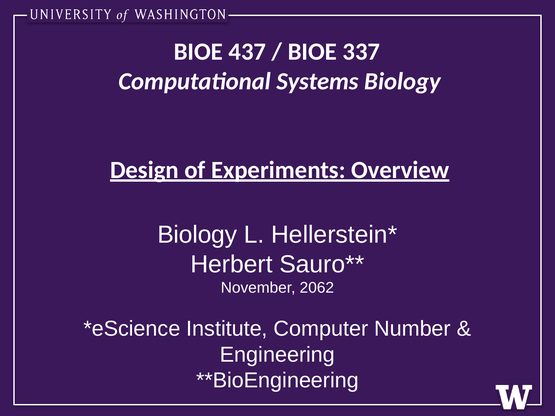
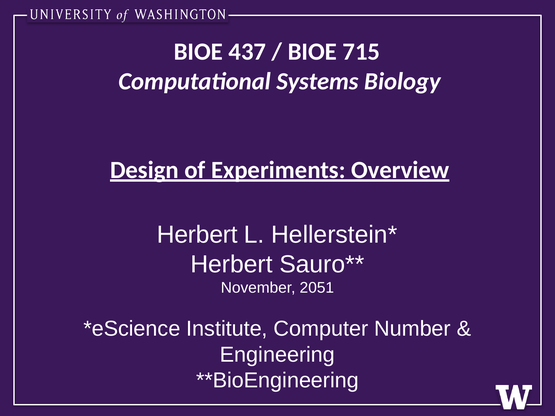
337: 337 -> 715
Biology at (197, 235): Biology -> Herbert
2062: 2062 -> 2051
